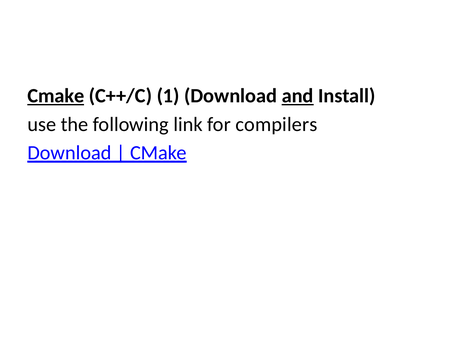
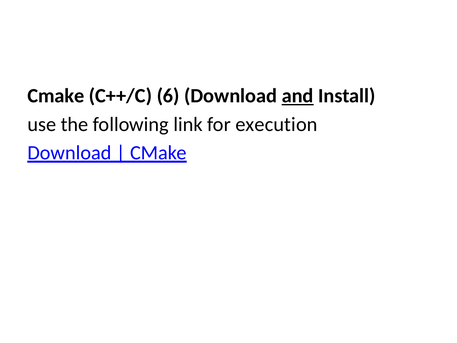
Cmake at (56, 96) underline: present -> none
1: 1 -> 6
compilers: compilers -> execution
